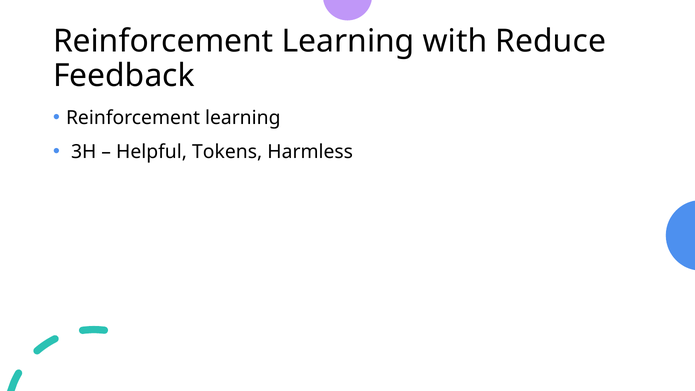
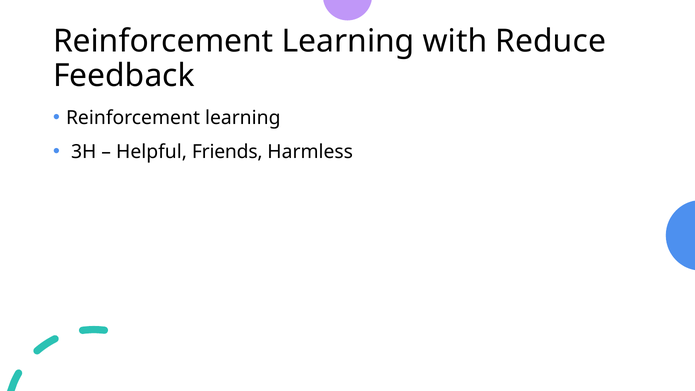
Tokens: Tokens -> Friends
